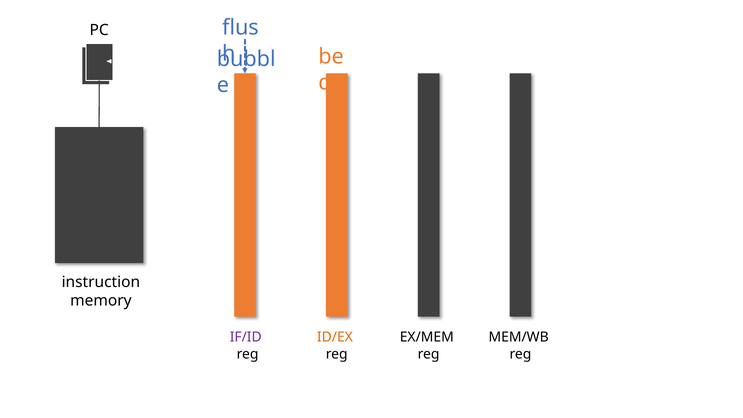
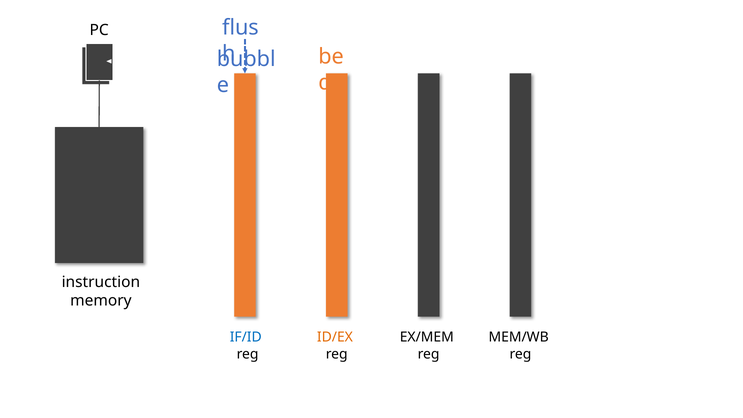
IF/ID colour: purple -> blue
